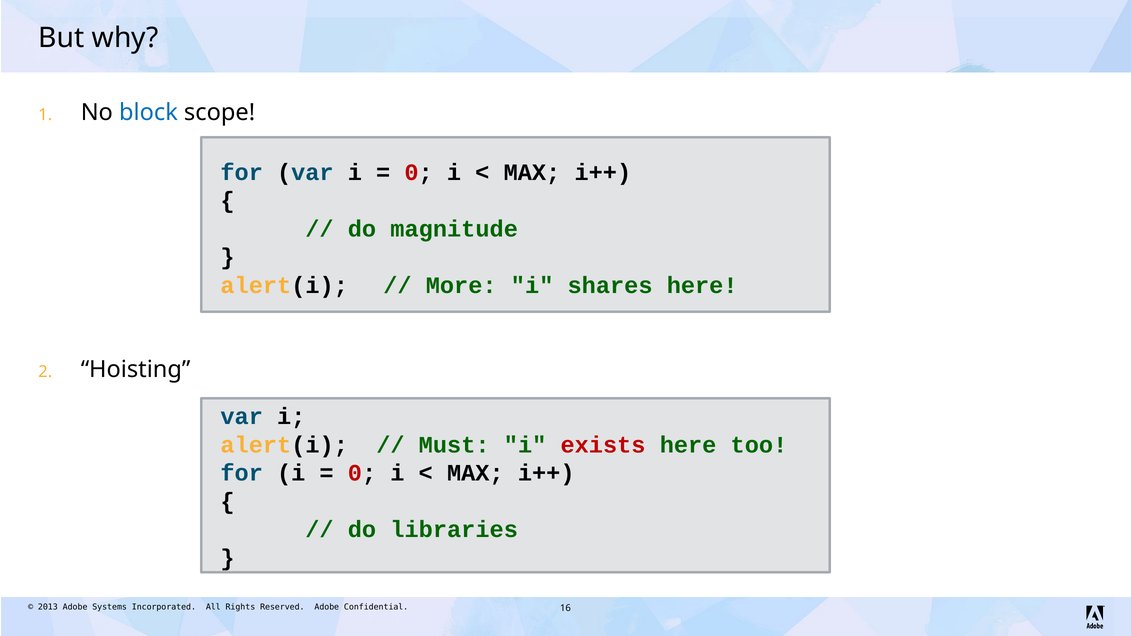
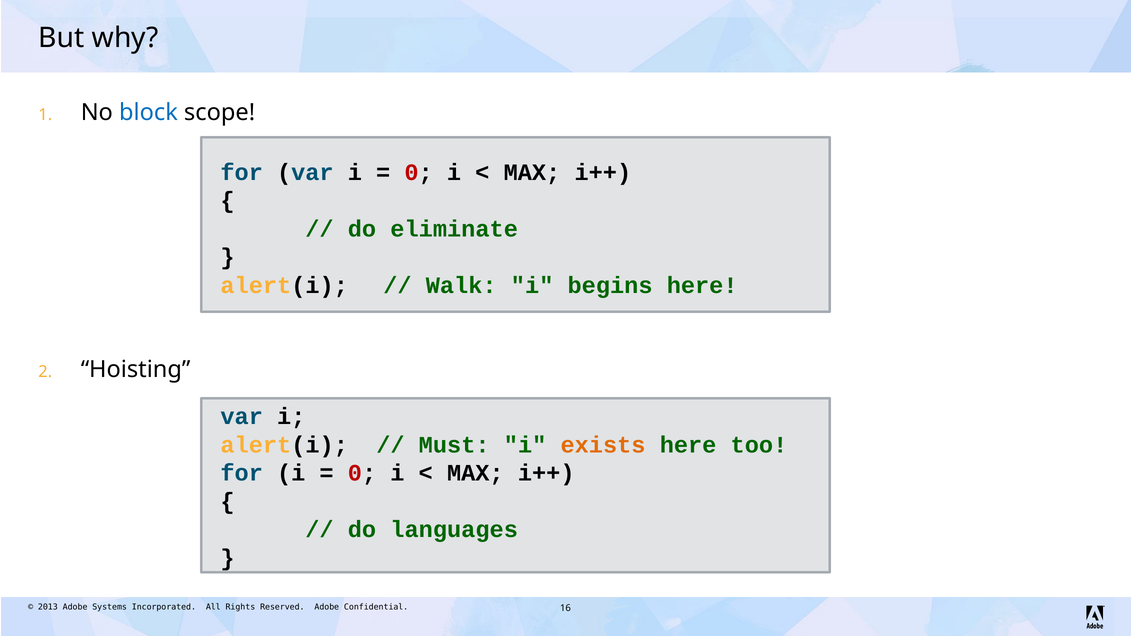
magnitude: magnitude -> eliminate
More: More -> Walk
shares: shares -> begins
exists colour: red -> orange
libraries: libraries -> languages
